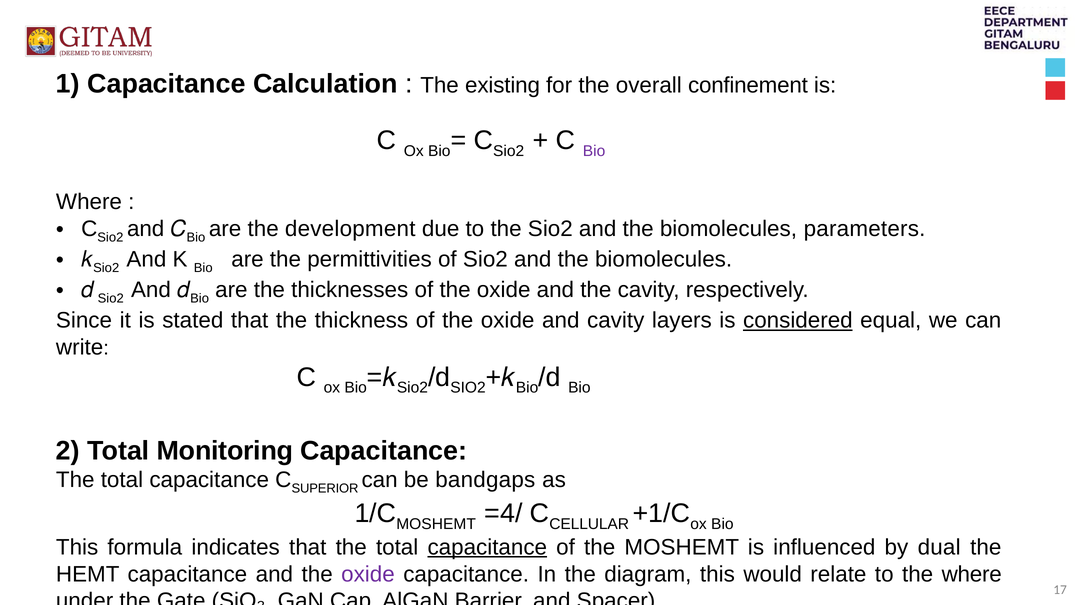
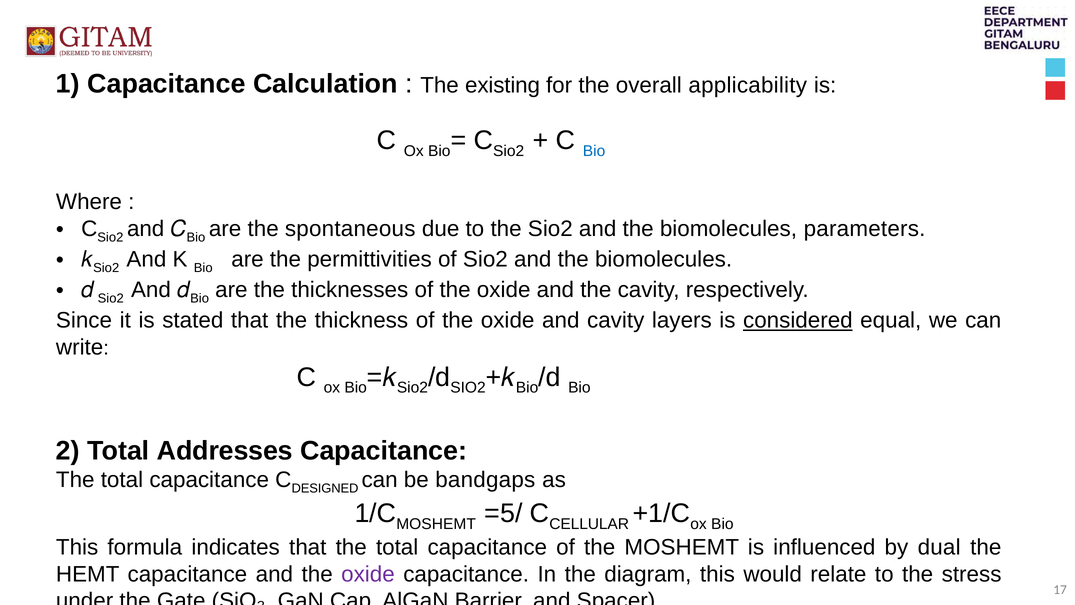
confinement: confinement -> applicability
Bio at (594, 151) colour: purple -> blue
development: development -> spontaneous
Monitoring: Monitoring -> Addresses
SUPERIOR: SUPERIOR -> DESIGNED
=4/: =4/ -> =5/
capacitance at (487, 547) underline: present -> none
the where: where -> stress
